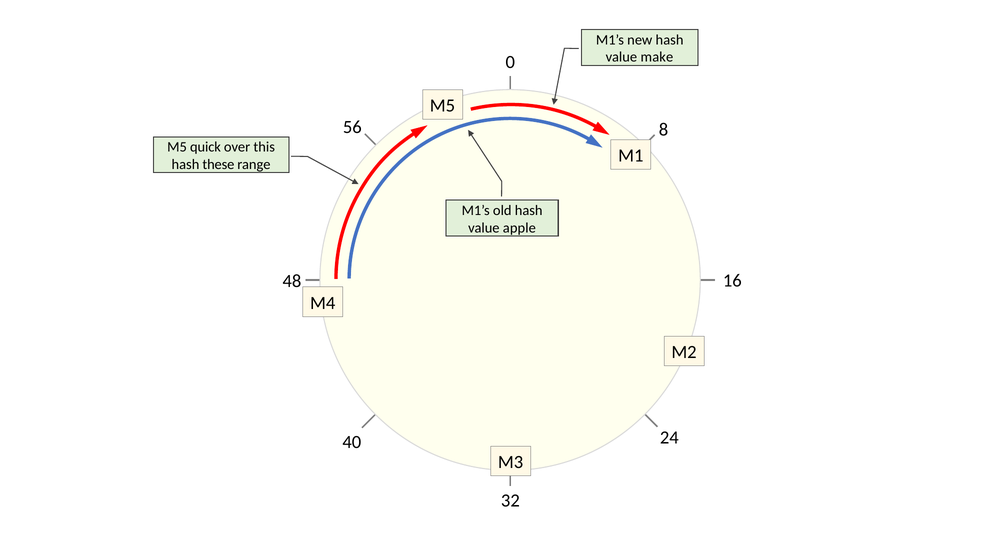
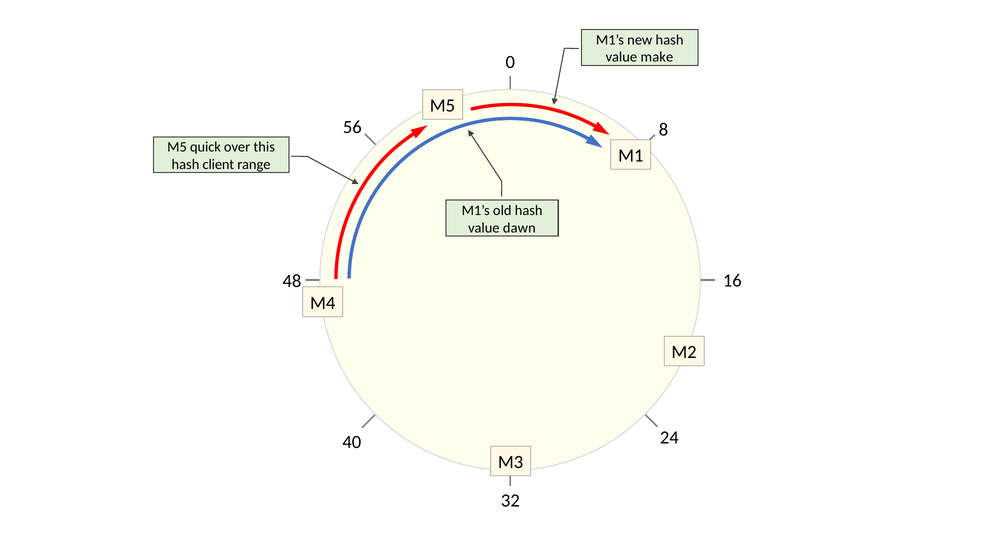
these: these -> client
apple: apple -> dawn
